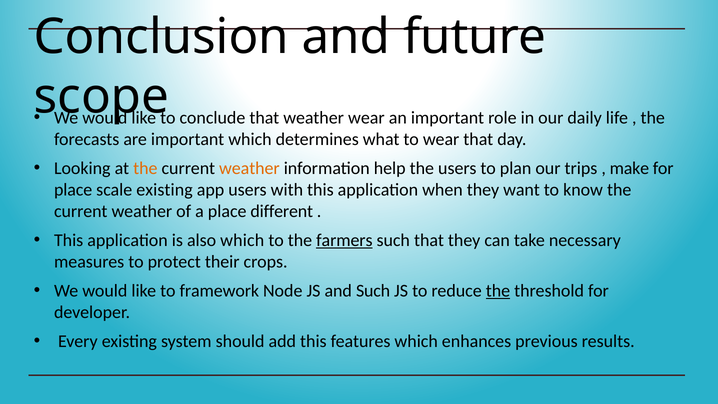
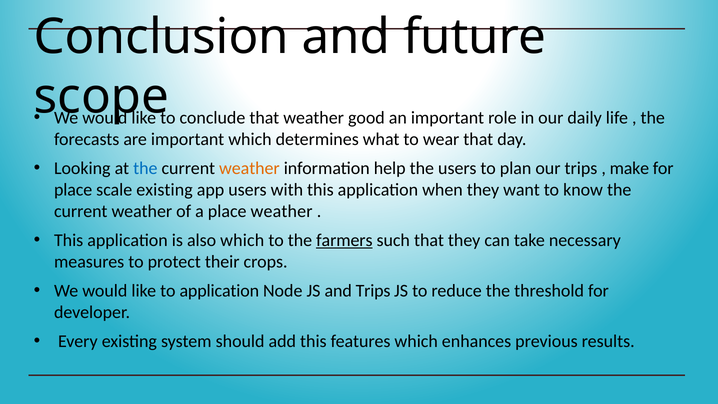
weather wear: wear -> good
the at (145, 168) colour: orange -> blue
place different: different -> weather
to framework: framework -> application
and Such: Such -> Trips
the at (498, 291) underline: present -> none
